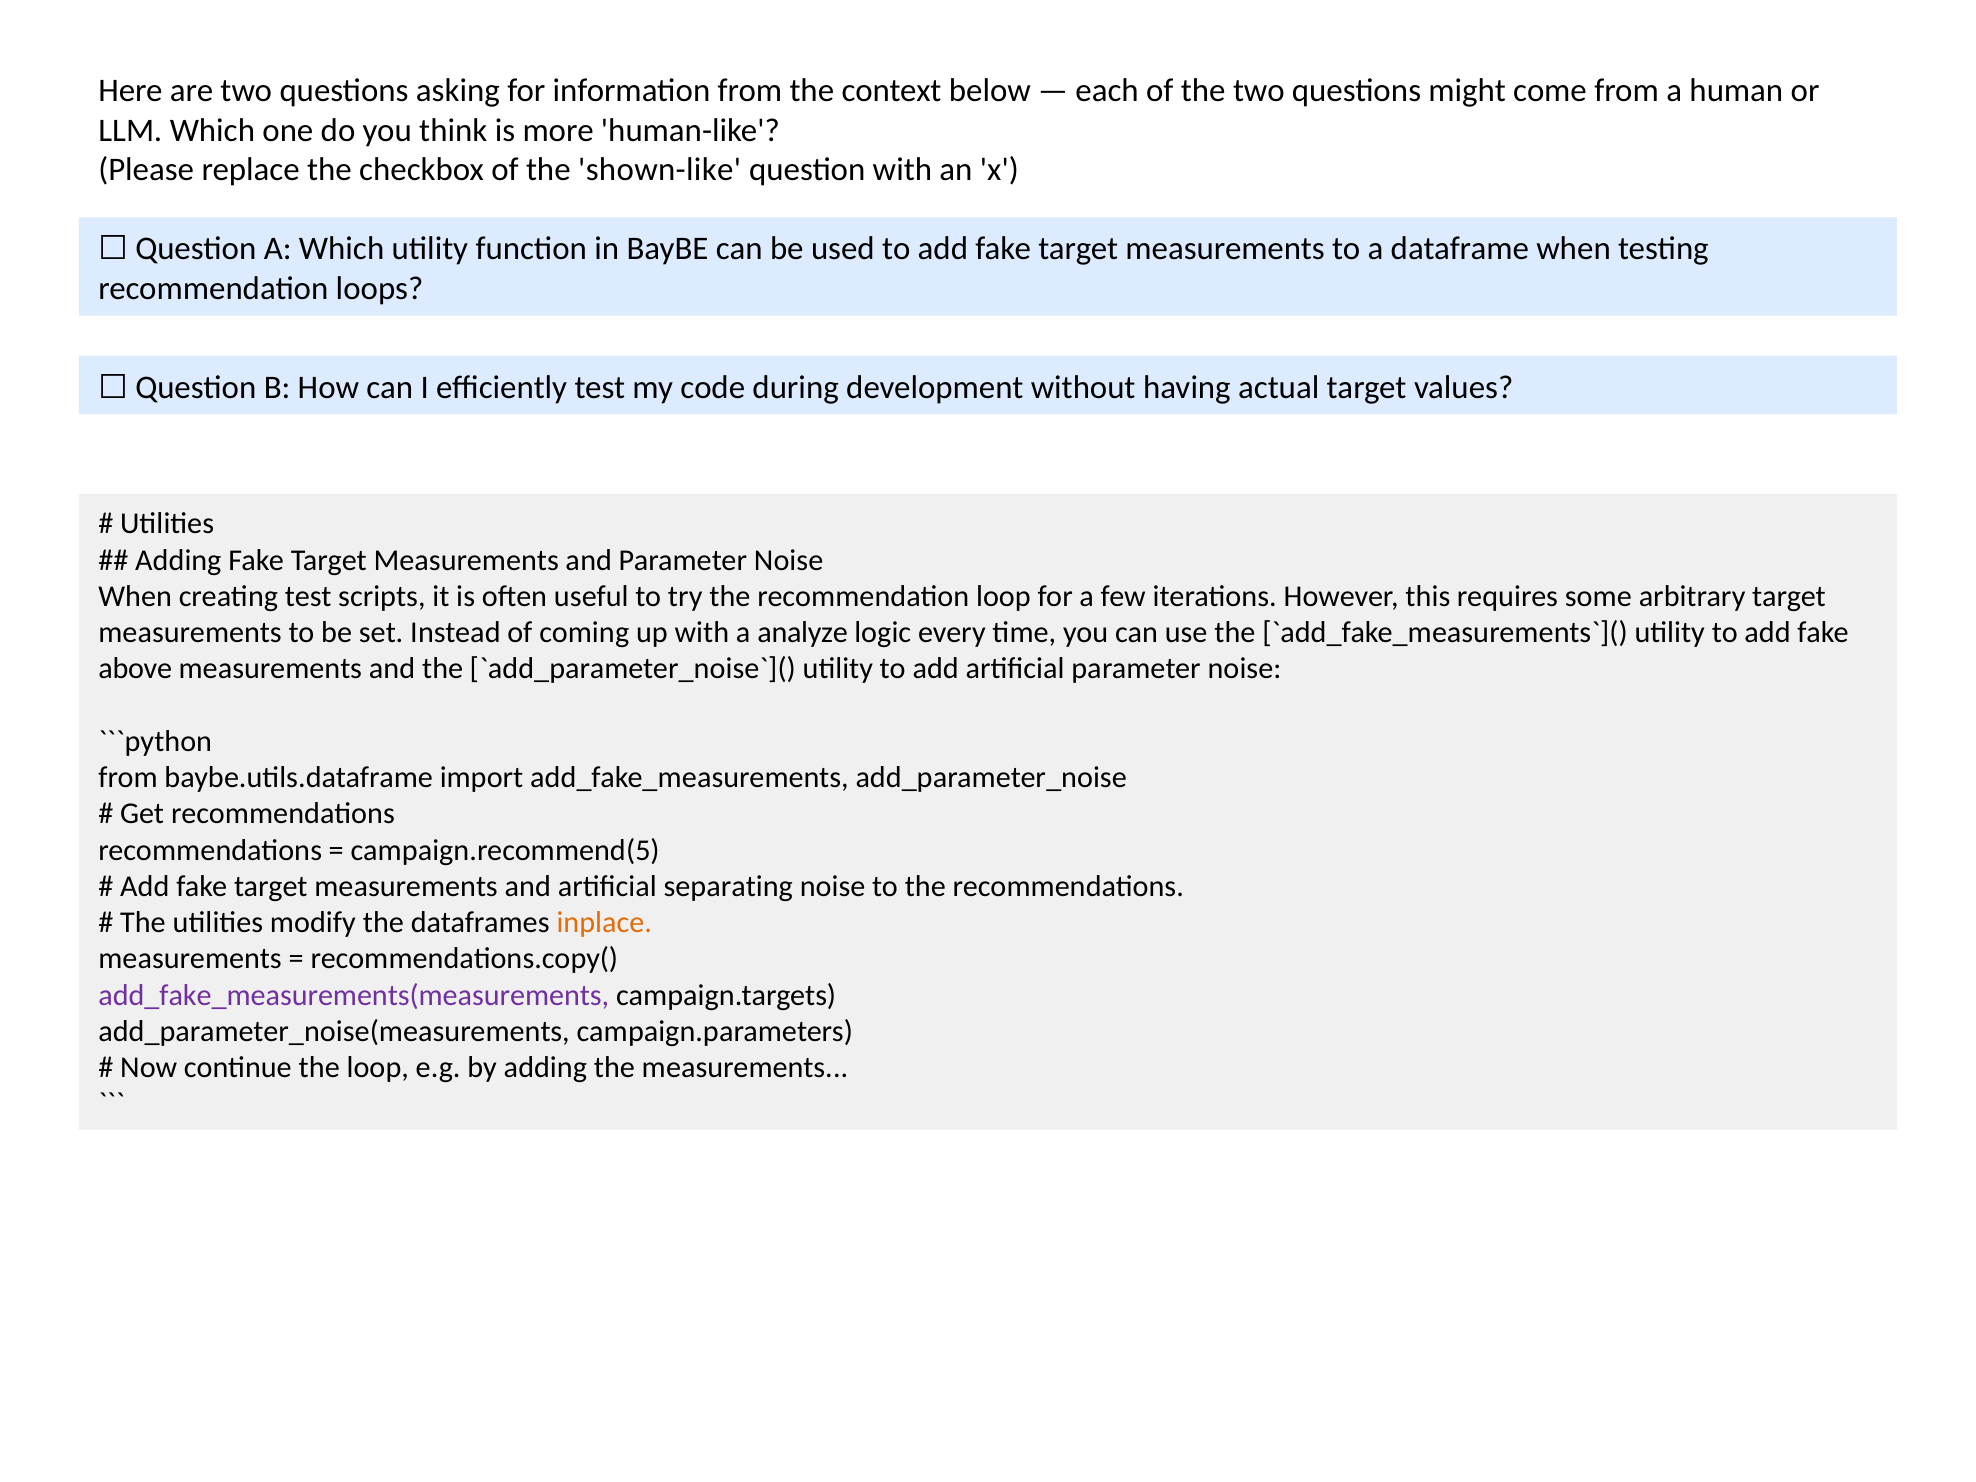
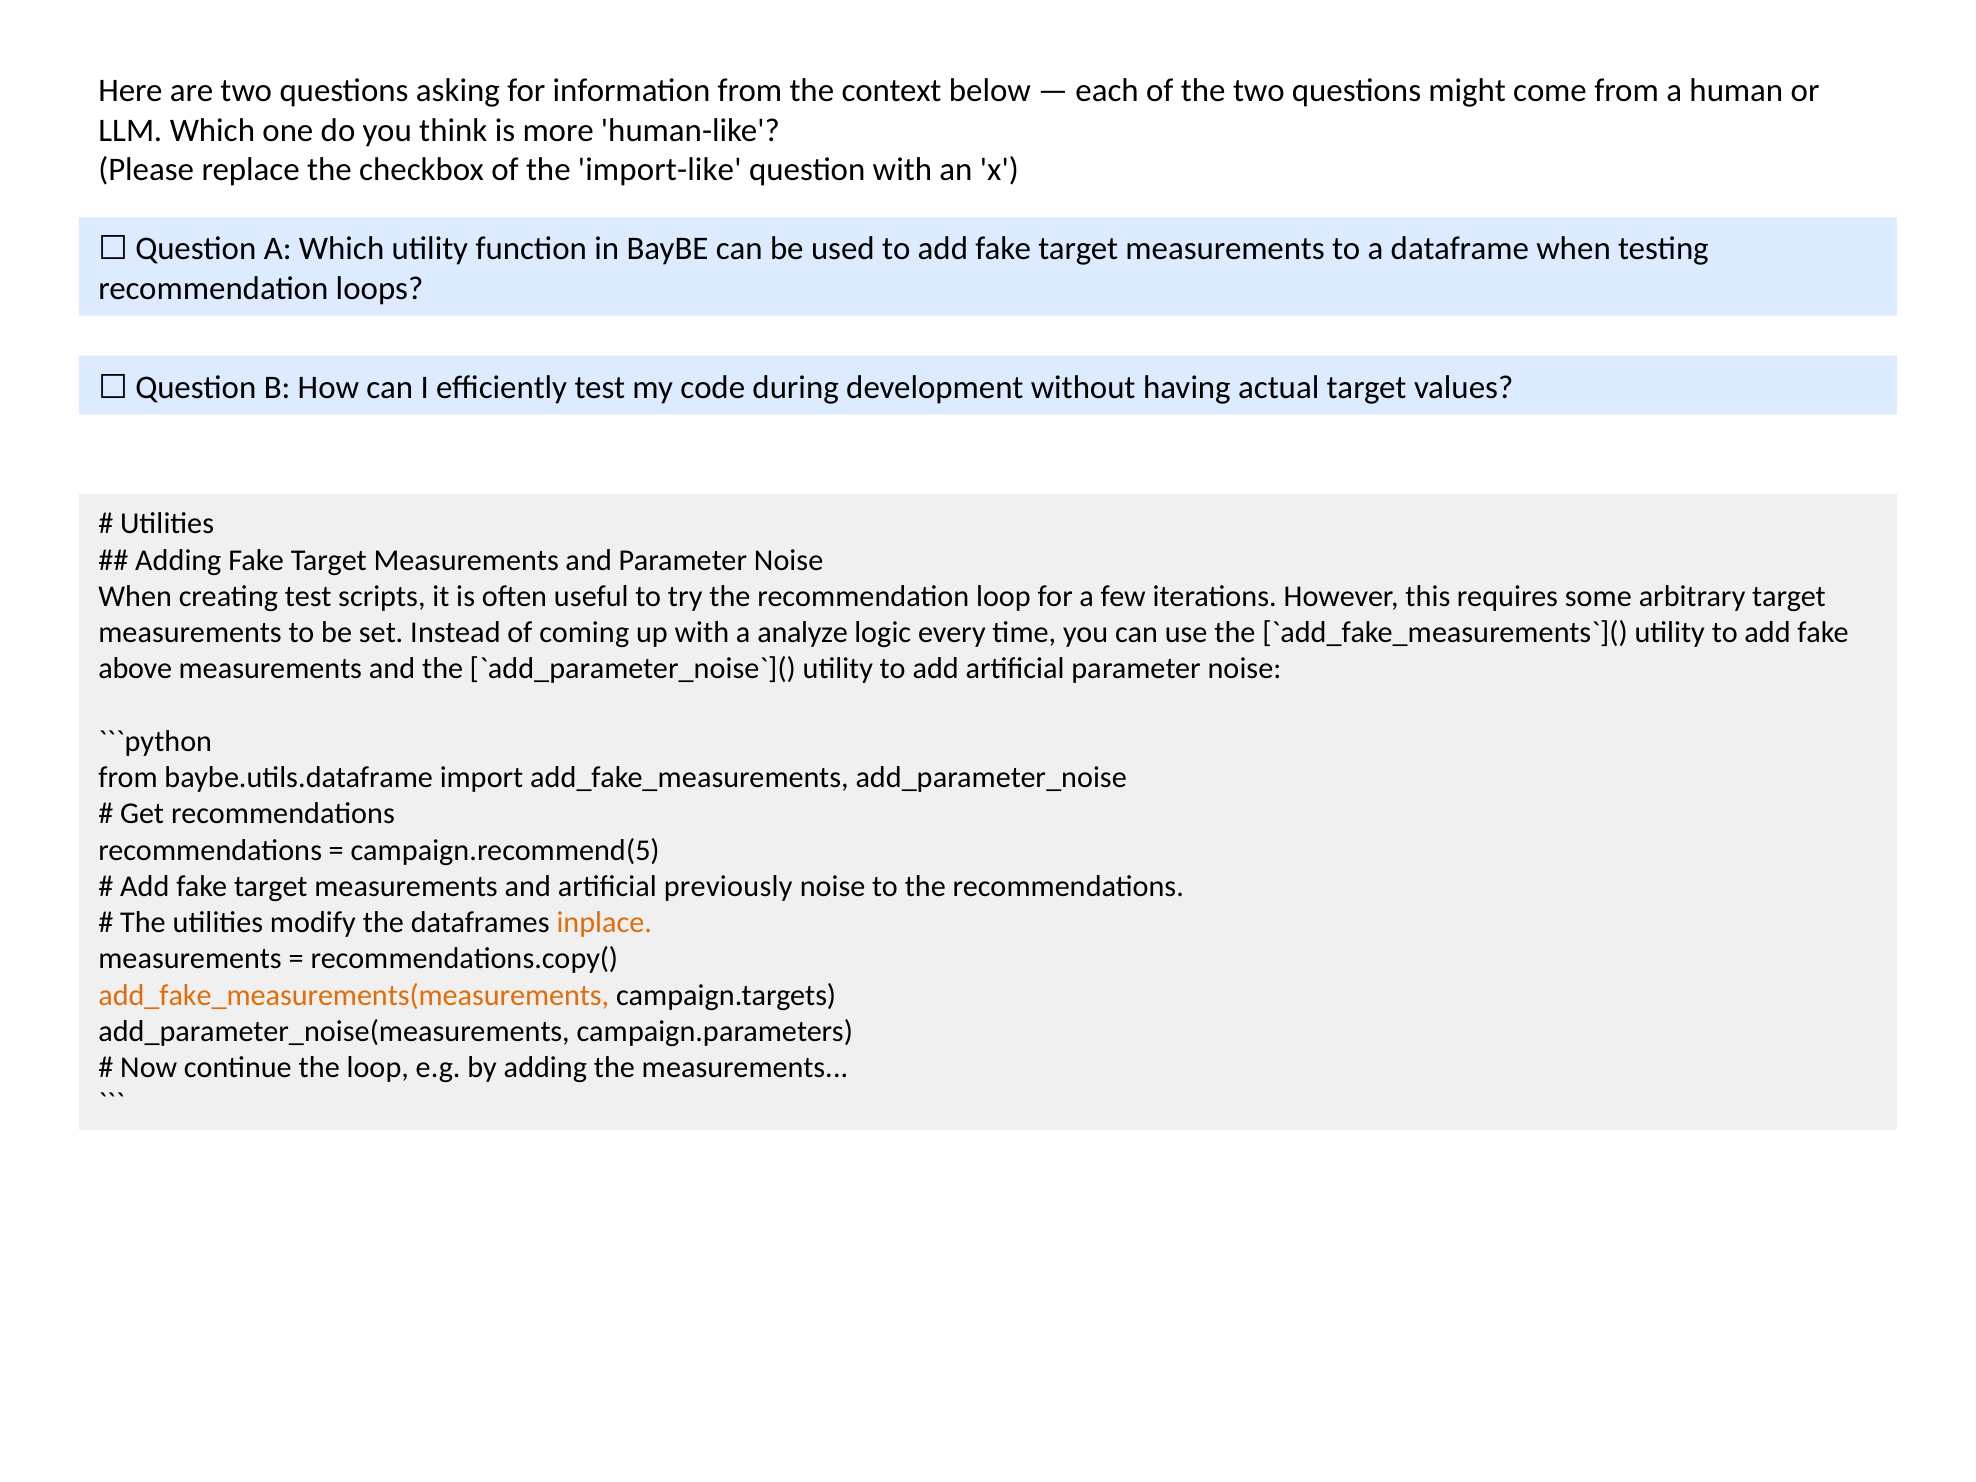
shown-like: shown-like -> import-like
separating: separating -> previously
add_fake_measurements(measurements colour: purple -> orange
